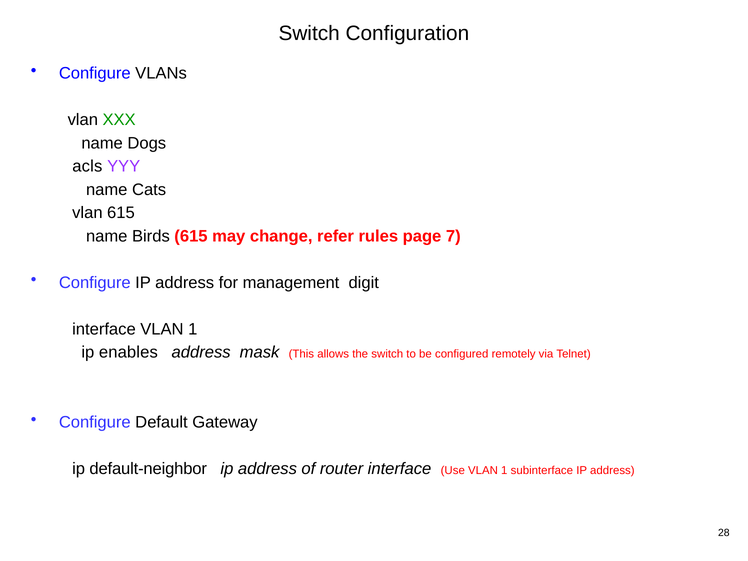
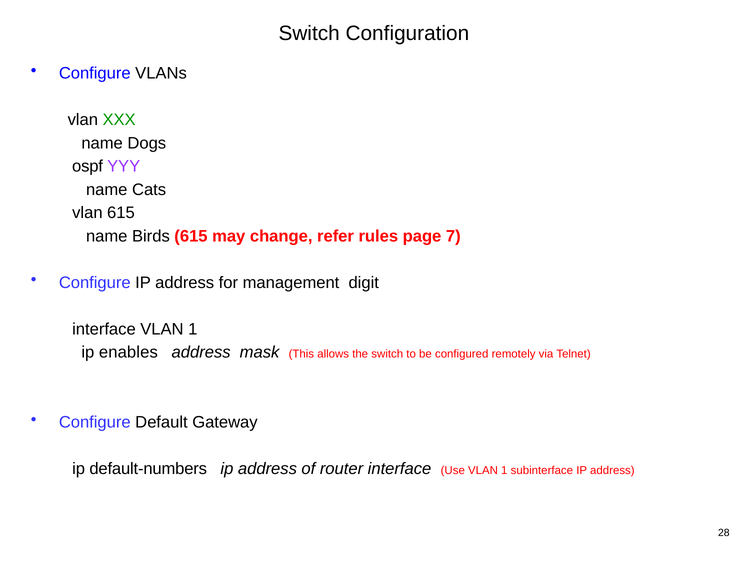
acls: acls -> ospf
default-neighbor: default-neighbor -> default-numbers
